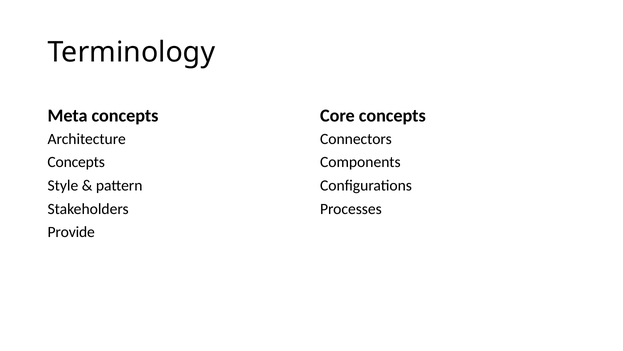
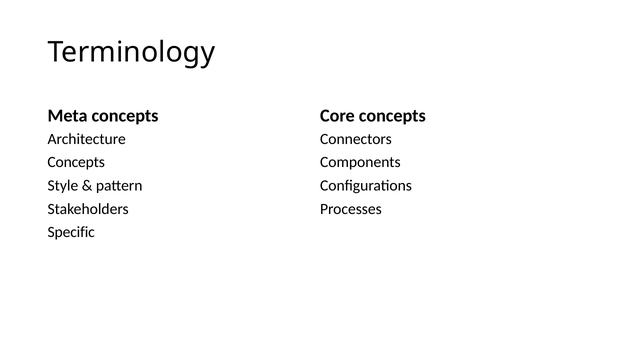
Provide: Provide -> Specific
